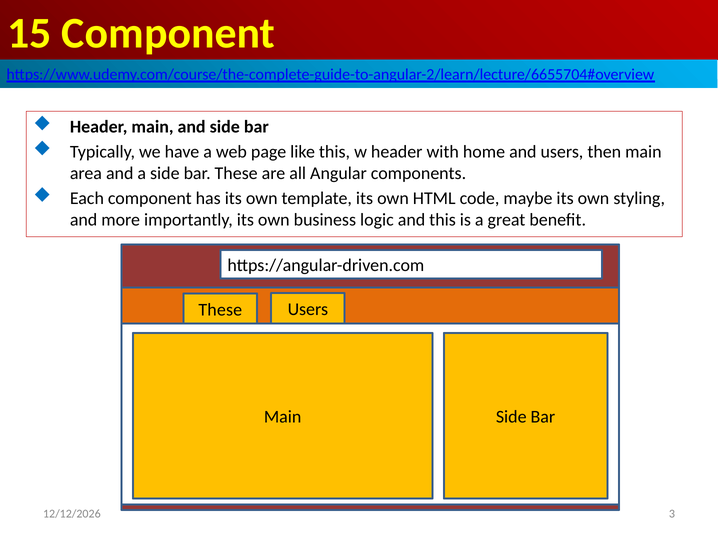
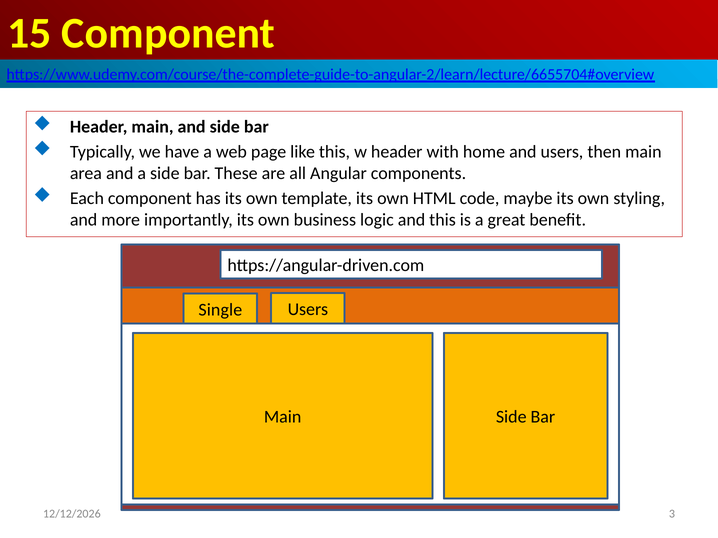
These at (220, 310): These -> Single
